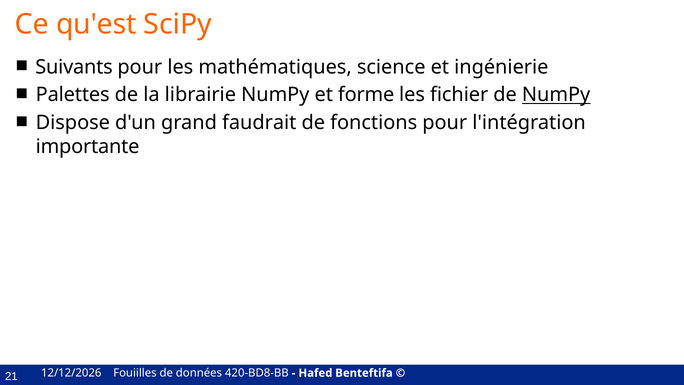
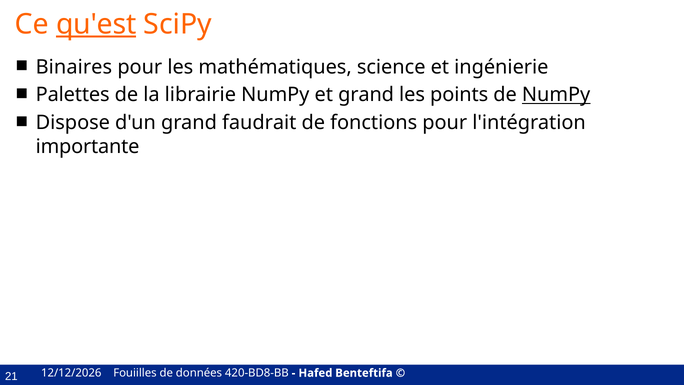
qu'est underline: none -> present
Suivants: Suivants -> Binaires
et forme: forme -> grand
fichier: fichier -> points
